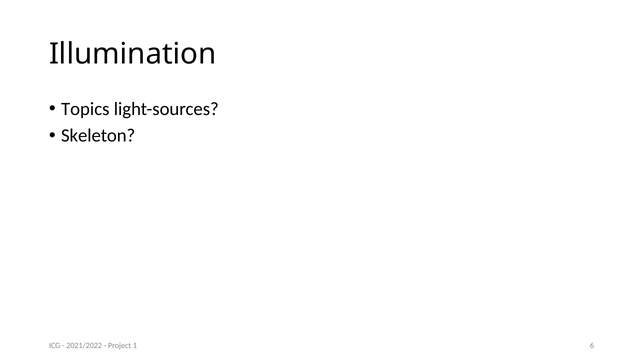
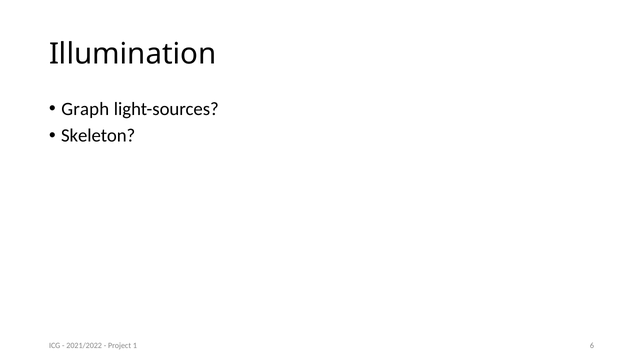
Topics: Topics -> Graph
